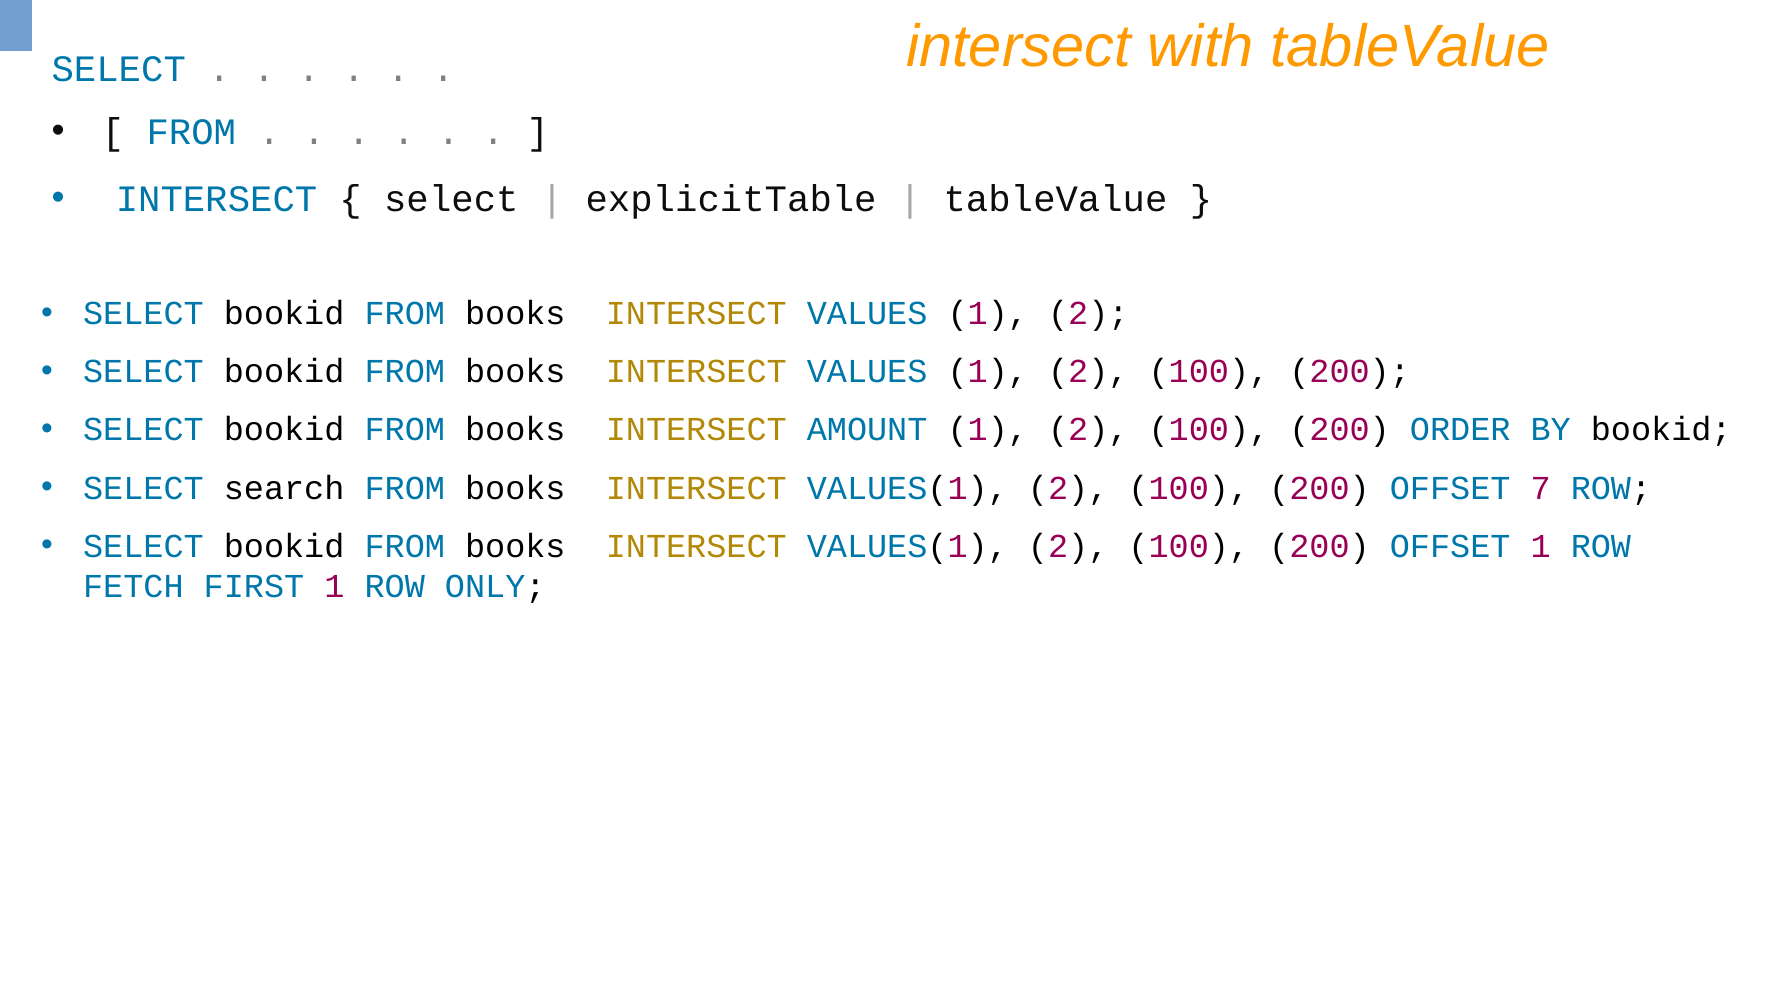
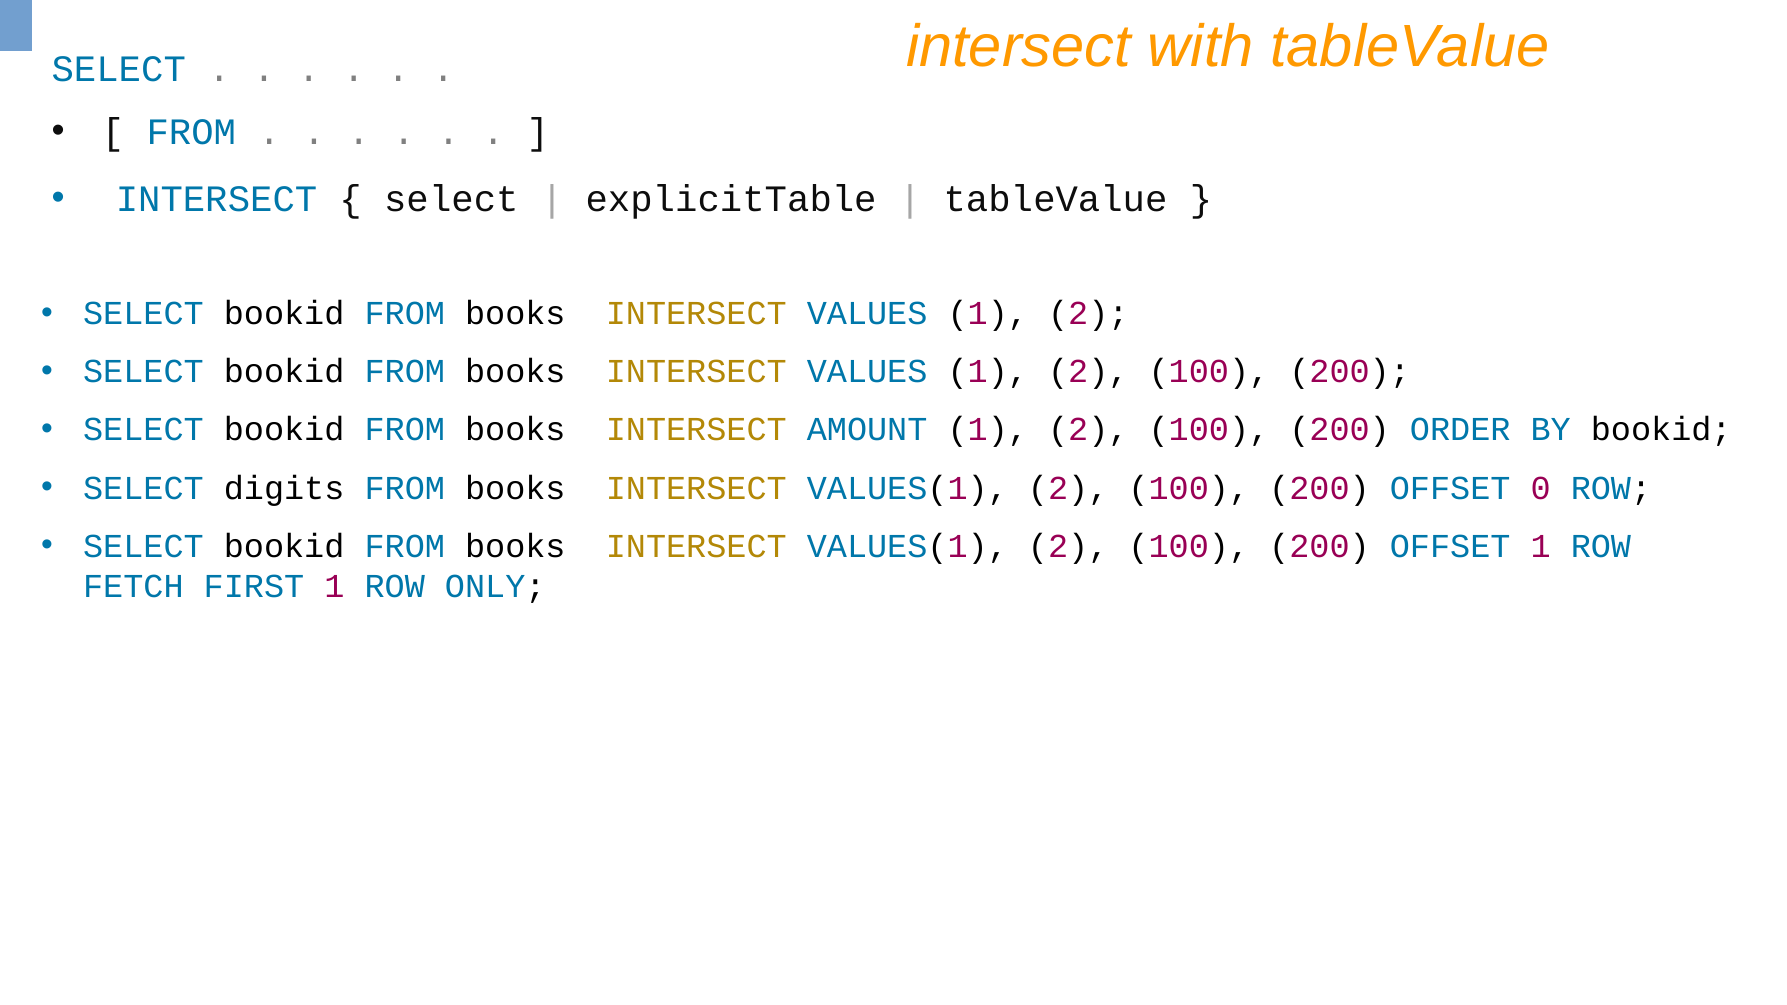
search: search -> digits
7: 7 -> 0
